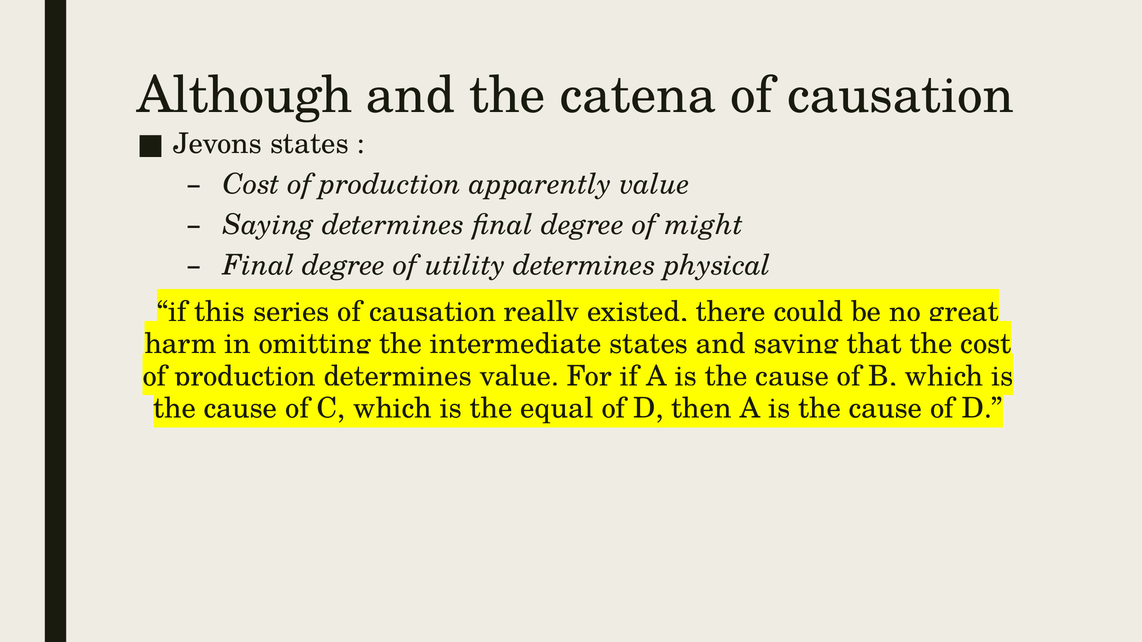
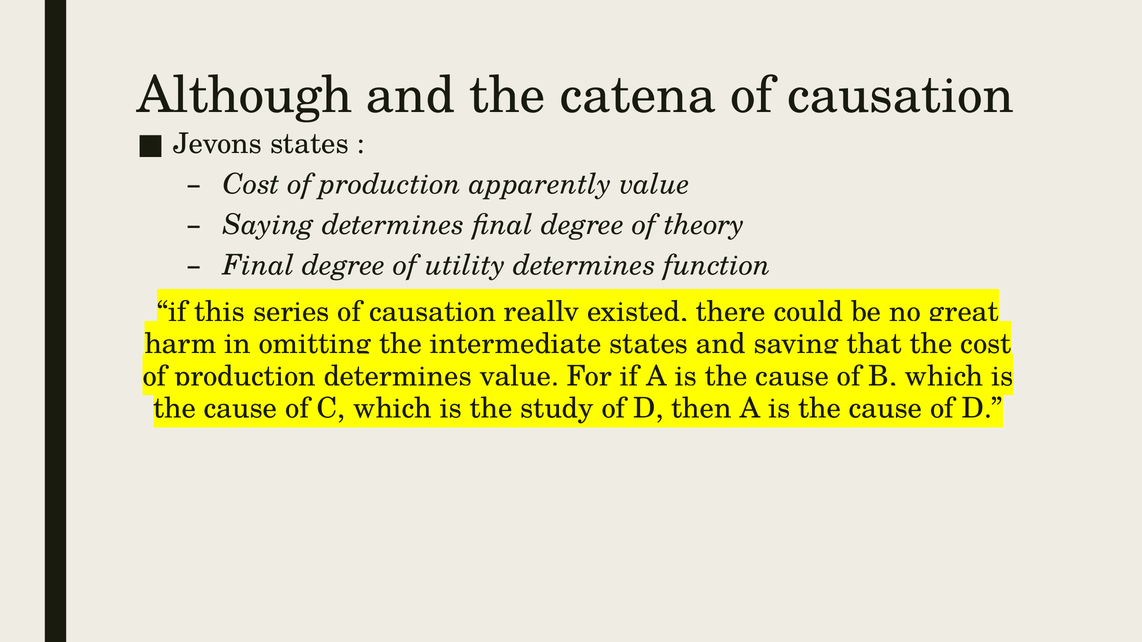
might: might -> theory
physical: physical -> function
equal: equal -> study
